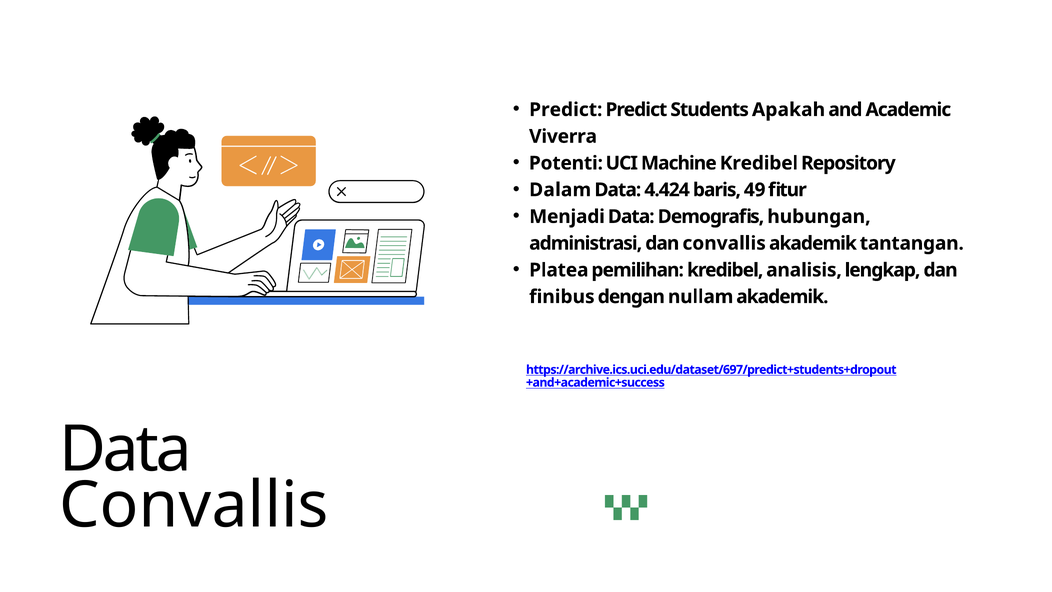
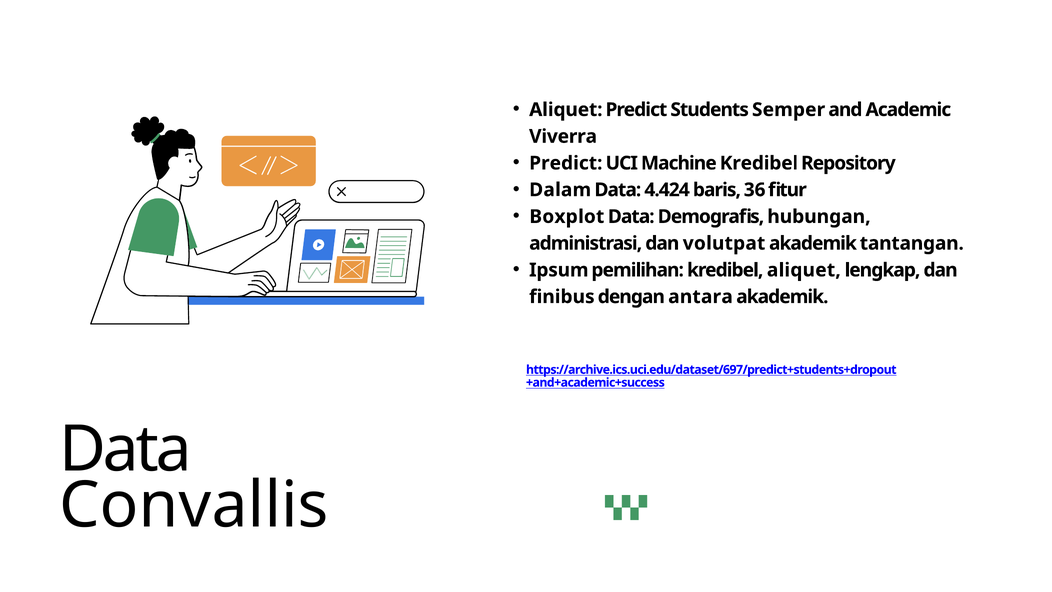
Predict at (566, 110): Predict -> Aliquet
Apakah: Apakah -> Semper
Potenti at (566, 163): Potenti -> Predict
49: 49 -> 36
Menjadi: Menjadi -> Boxplot
dan convallis: convallis -> volutpat
Platea: Platea -> Ipsum
kredibel analisis: analisis -> aliquet
nullam: nullam -> antara
